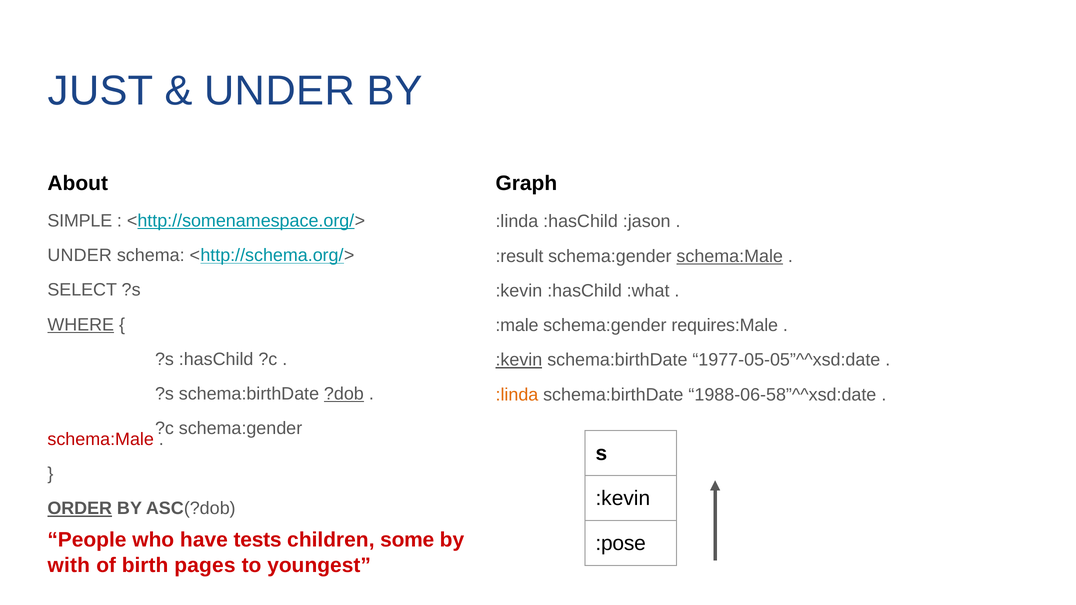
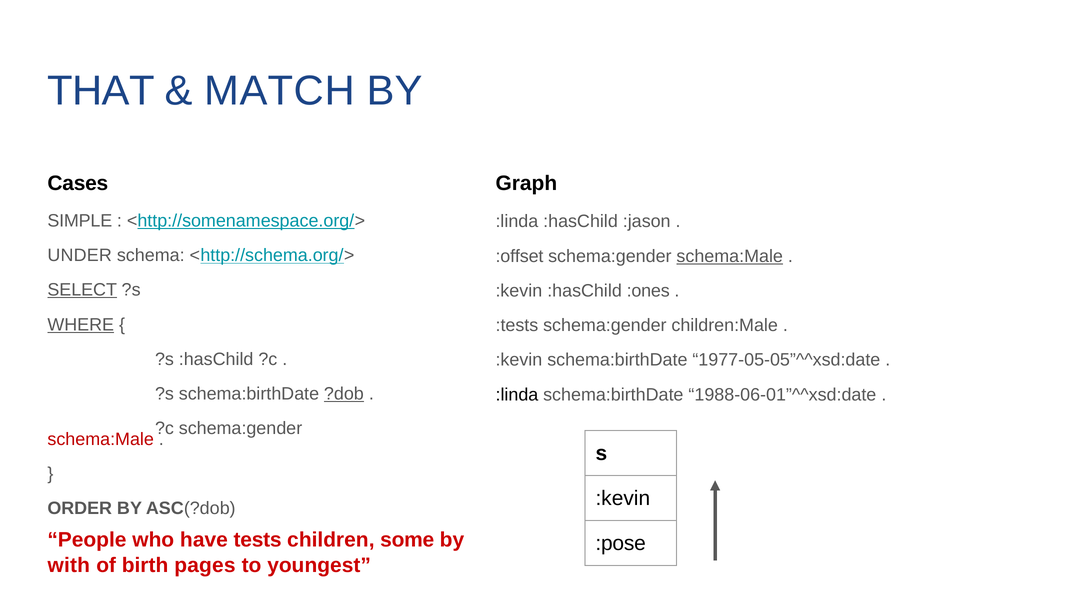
JUST: JUST -> THAT
UNDER at (280, 91): UNDER -> MATCH
About: About -> Cases
:result: :result -> :offset
SELECT underline: none -> present
:what: :what -> :ones
:male: :male -> :tests
requires:Male: requires:Male -> children:Male
:kevin at (519, 360) underline: present -> none
:linda at (517, 395) colour: orange -> black
1988-06-58”^^xsd:date: 1988-06-58”^^xsd:date -> 1988-06-01”^^xsd:date
ORDER underline: present -> none
